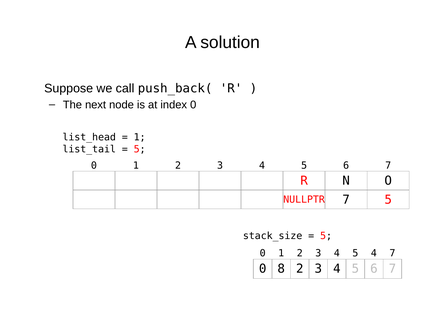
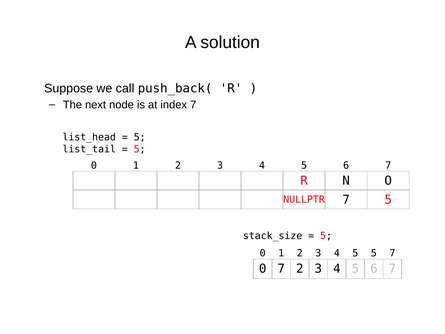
index 0: 0 -> 7
1 at (140, 137): 1 -> 5
5 4: 4 -> 5
0 8: 8 -> 7
